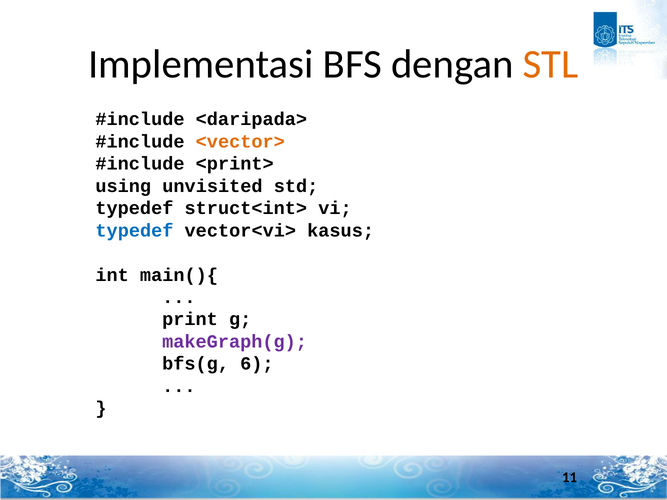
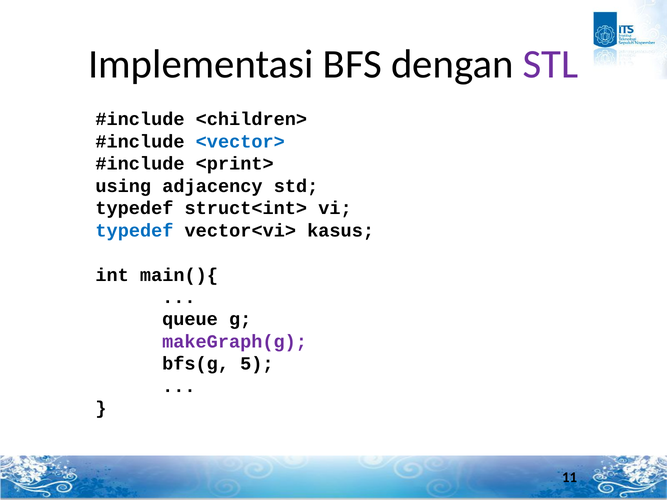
STL colour: orange -> purple
<daripada>: <daripada> -> <children>
<vector> colour: orange -> blue
unvisited: unvisited -> adjacency
print: print -> queue
6: 6 -> 5
